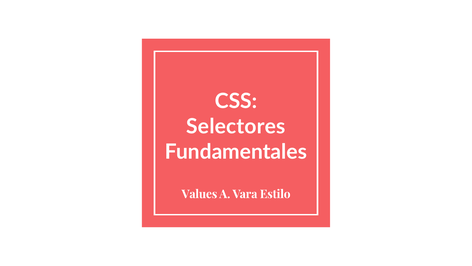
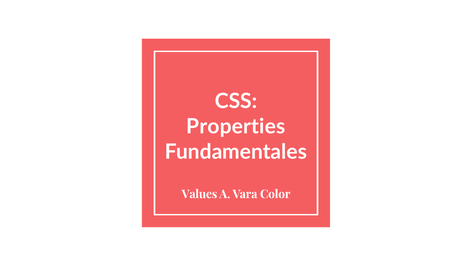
Selectores: Selectores -> Properties
Estilo: Estilo -> Color
